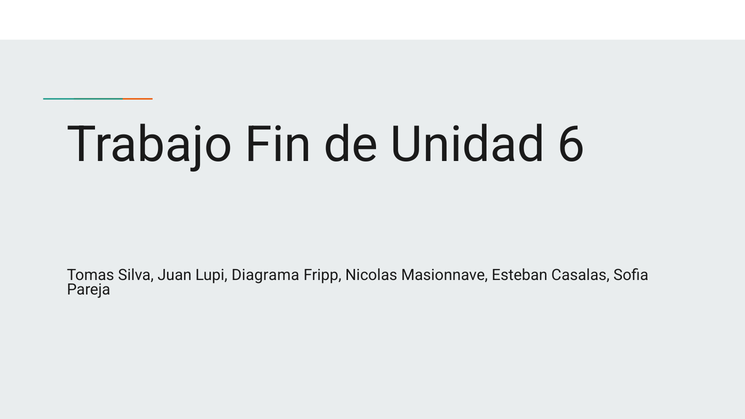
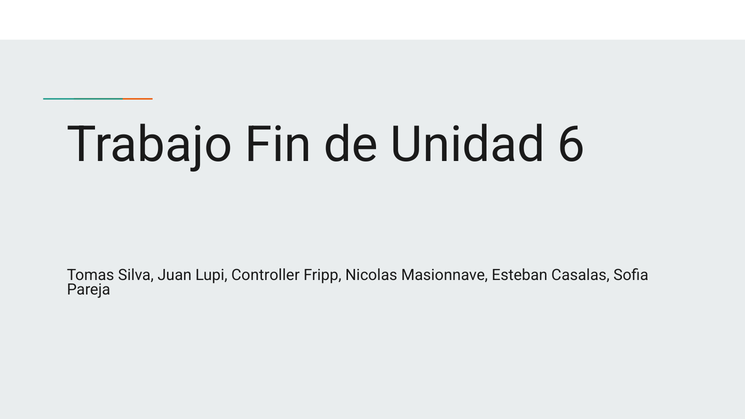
Diagrama: Diagrama -> Controller
